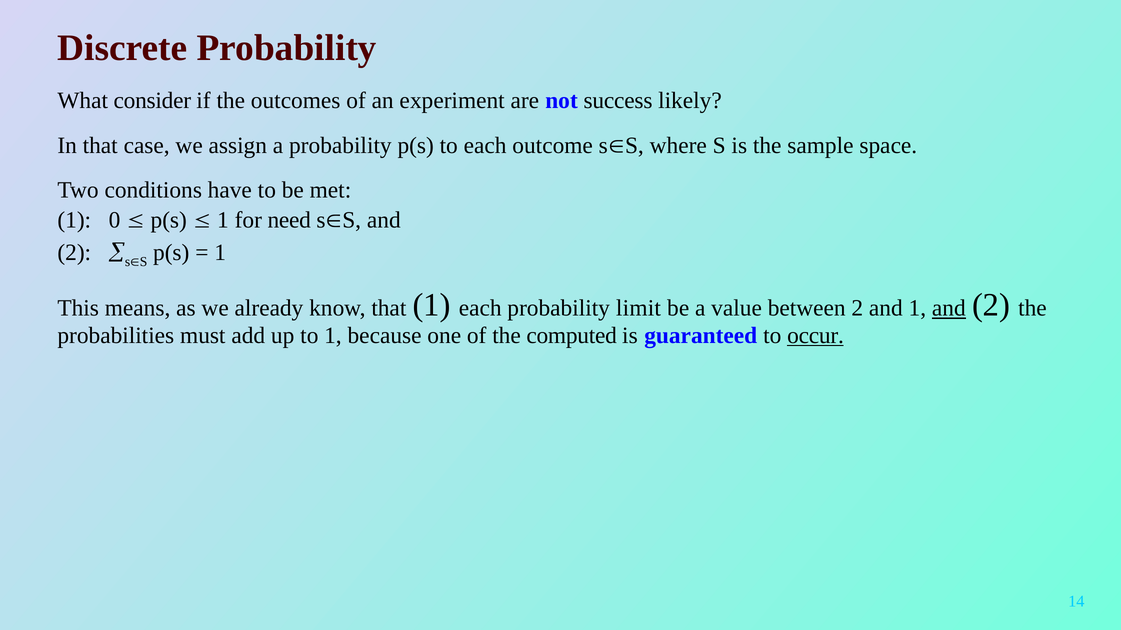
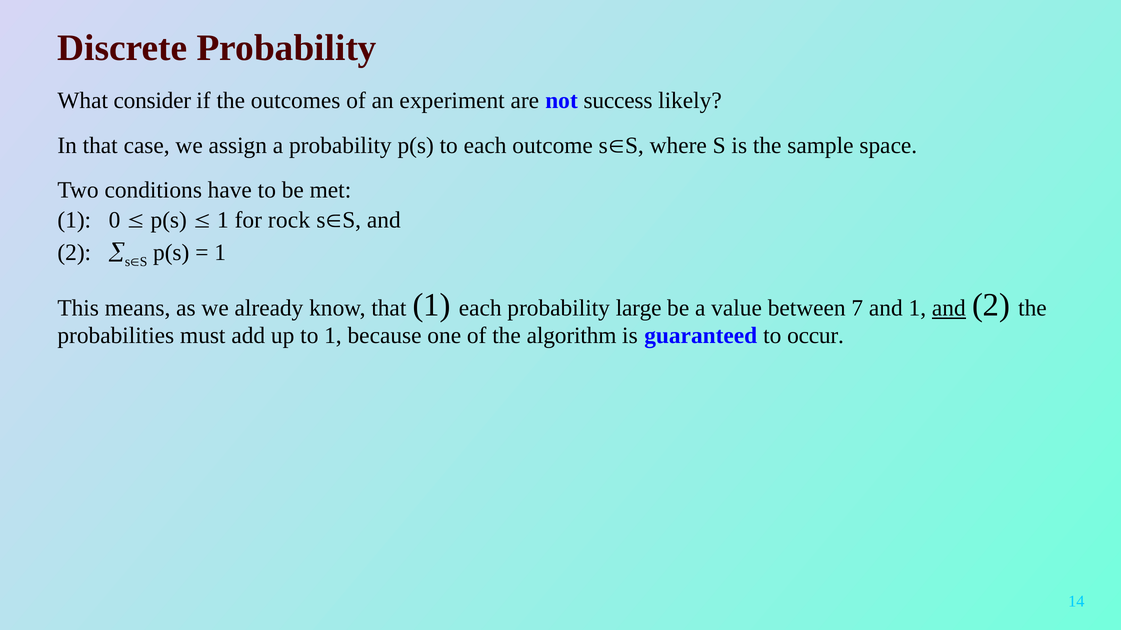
need: need -> rock
limit: limit -> large
between 2: 2 -> 7
computed: computed -> algorithm
occur underline: present -> none
